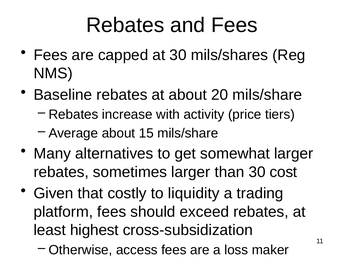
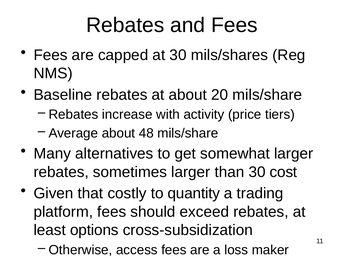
15: 15 -> 48
liquidity: liquidity -> quantity
highest: highest -> options
